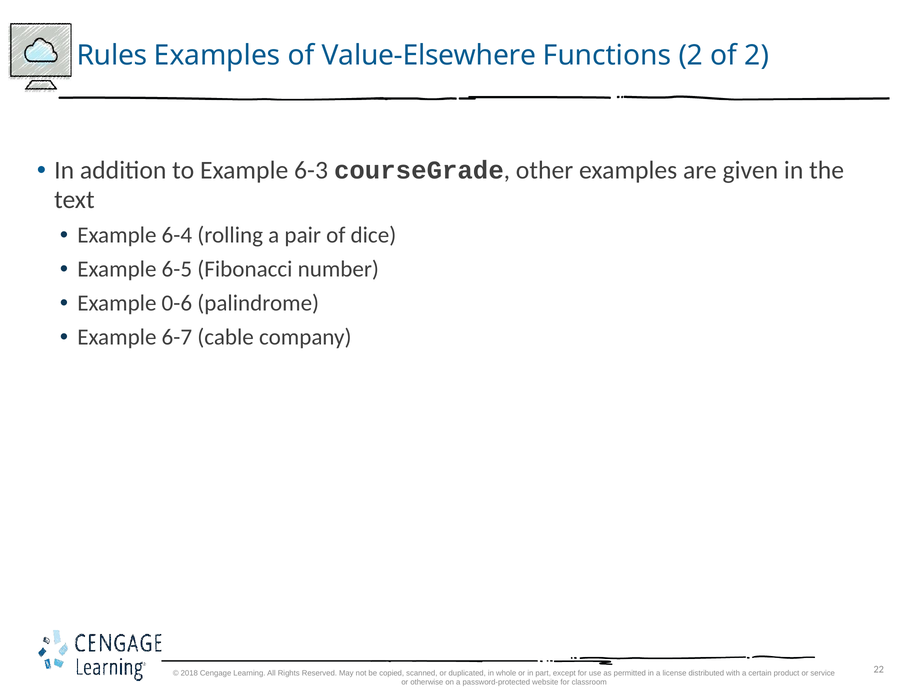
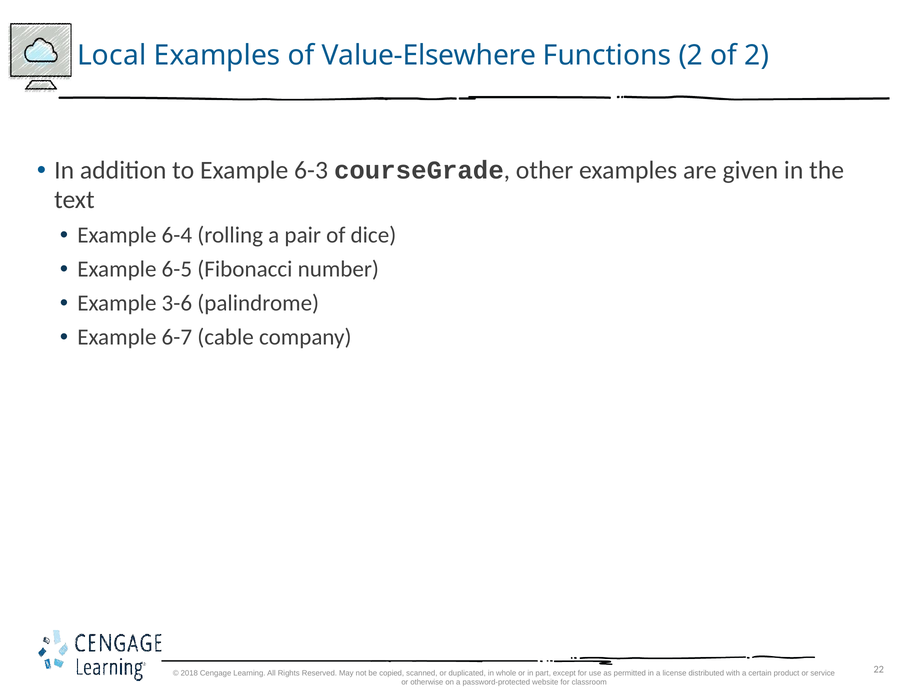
Rules: Rules -> Local
0-6: 0-6 -> 3-6
